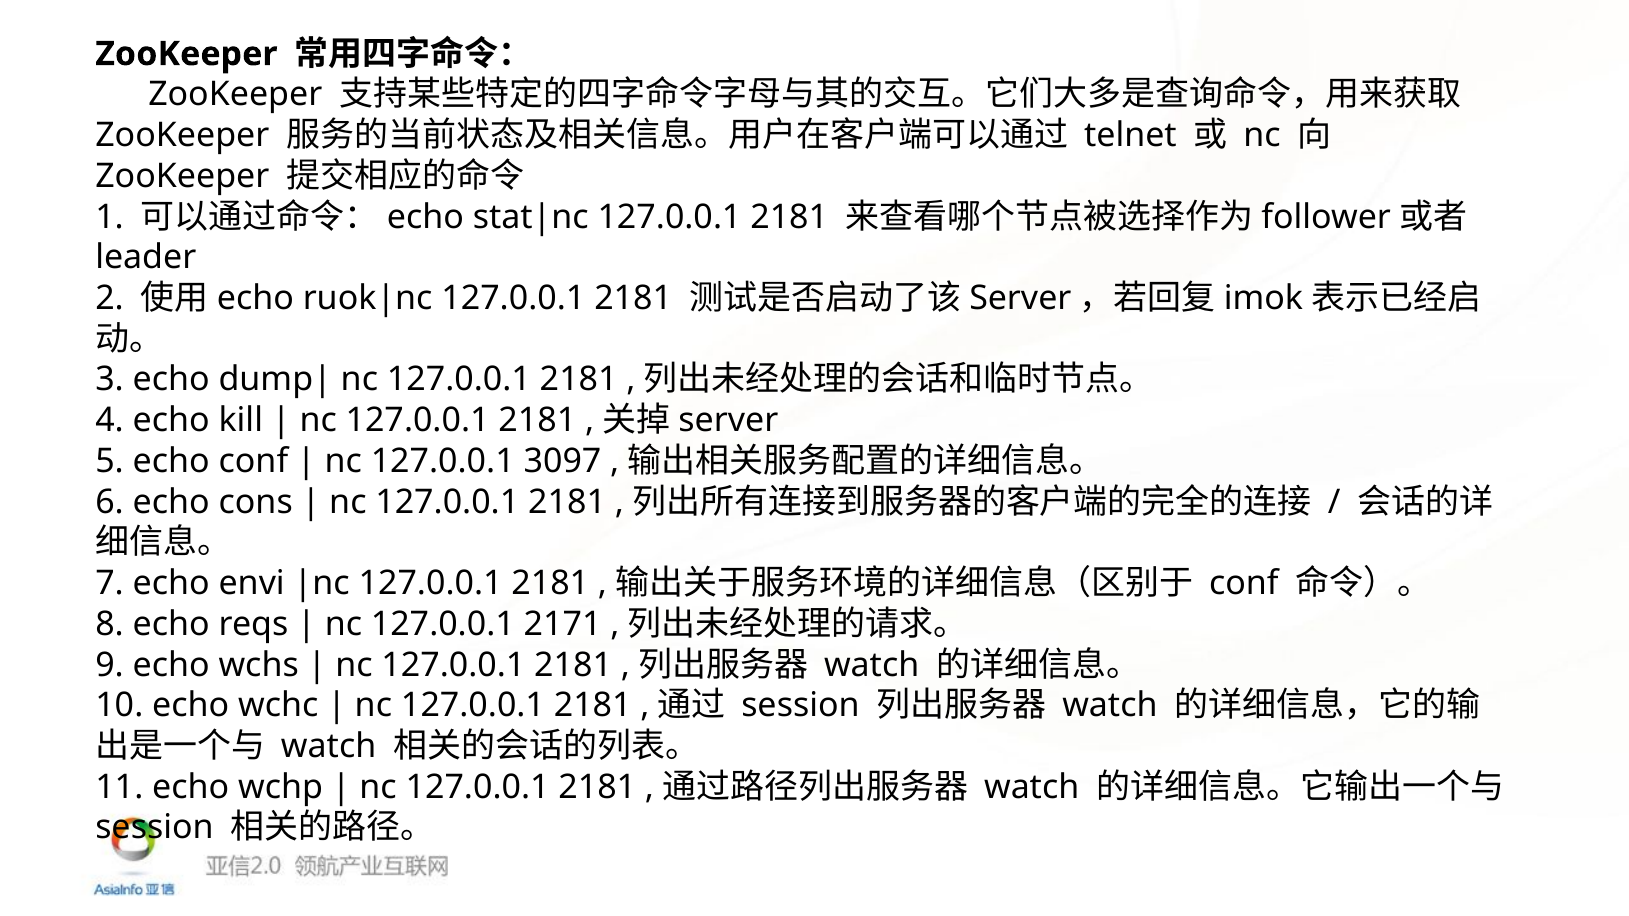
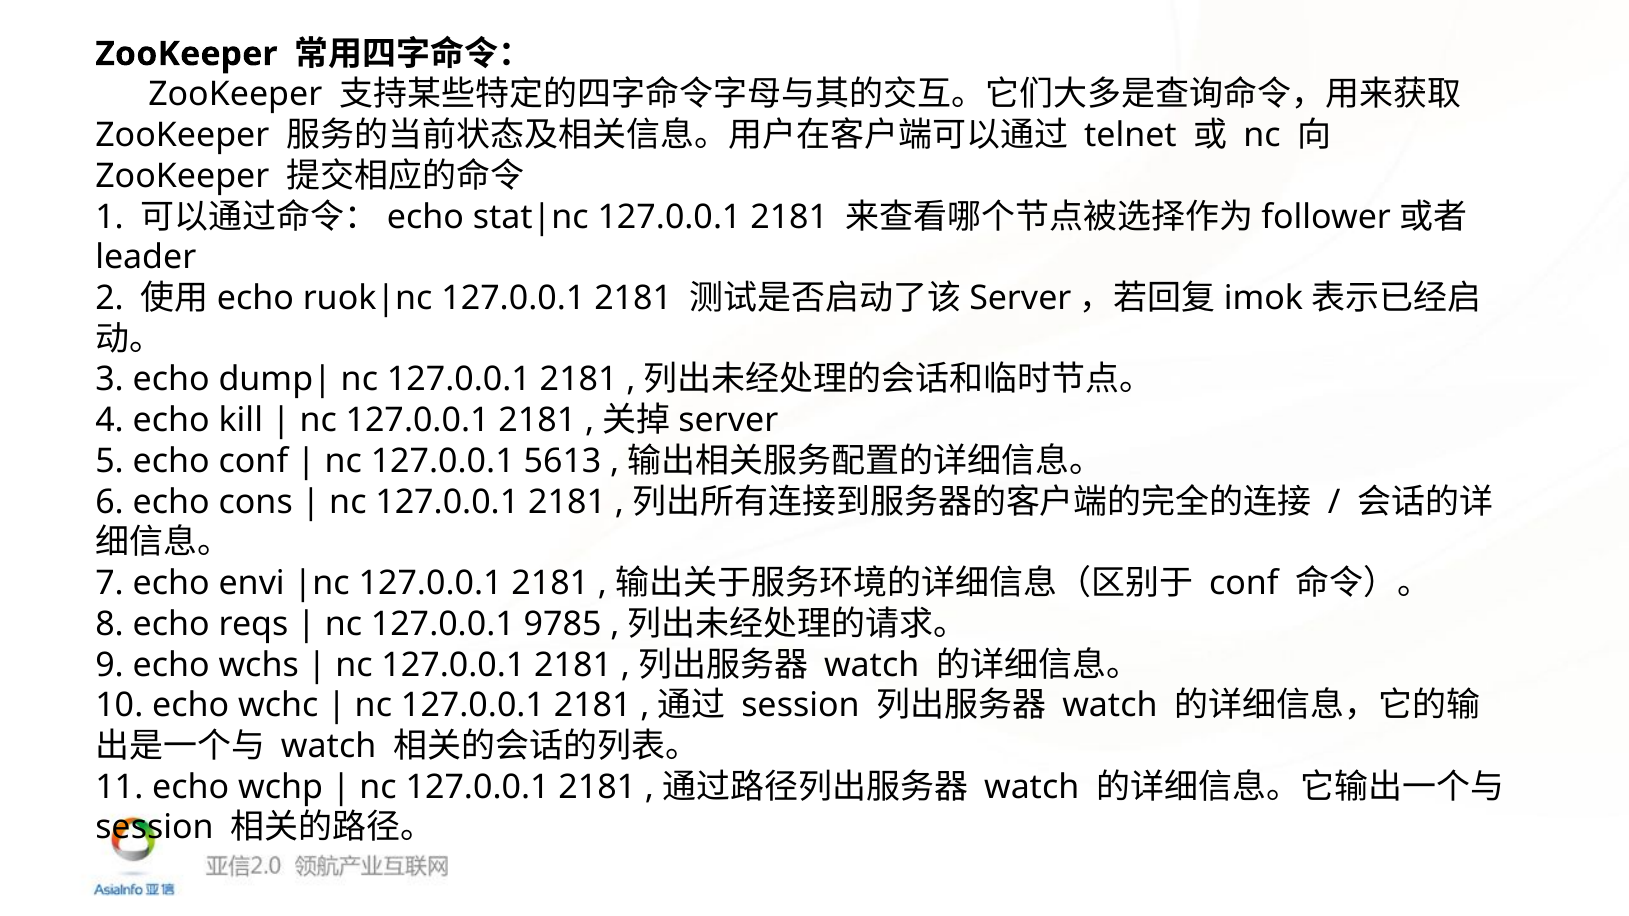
3097: 3097 -> 5613
2171: 2171 -> 9785
